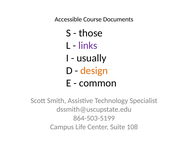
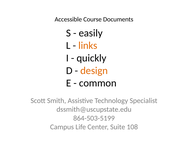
those: those -> easily
links colour: purple -> orange
usually: usually -> quickly
